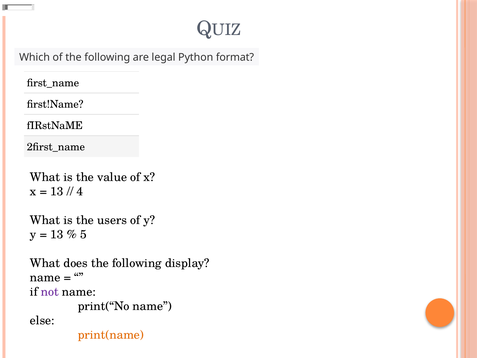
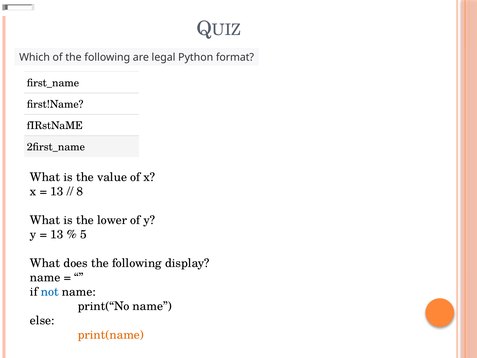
4: 4 -> 8
users: users -> lower
not colour: purple -> blue
